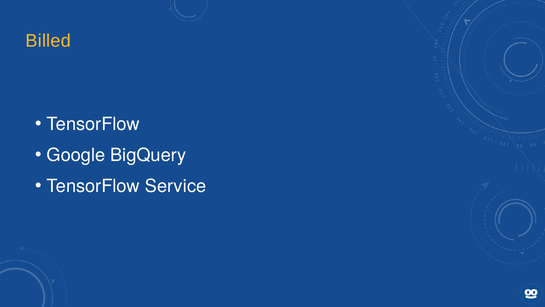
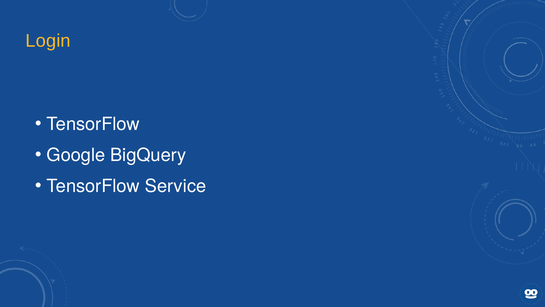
Billed: Billed -> Login
